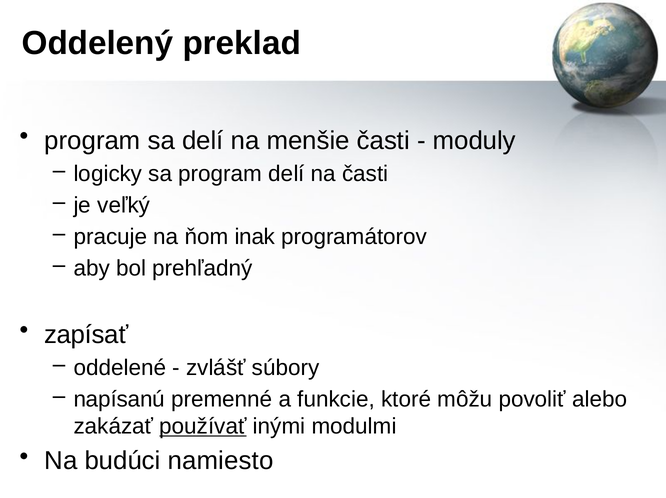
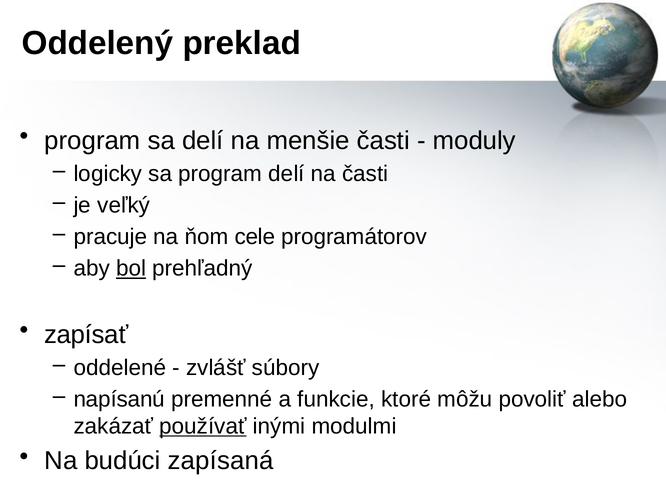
inak: inak -> cele
bol underline: none -> present
namiesto: namiesto -> zapísaná
